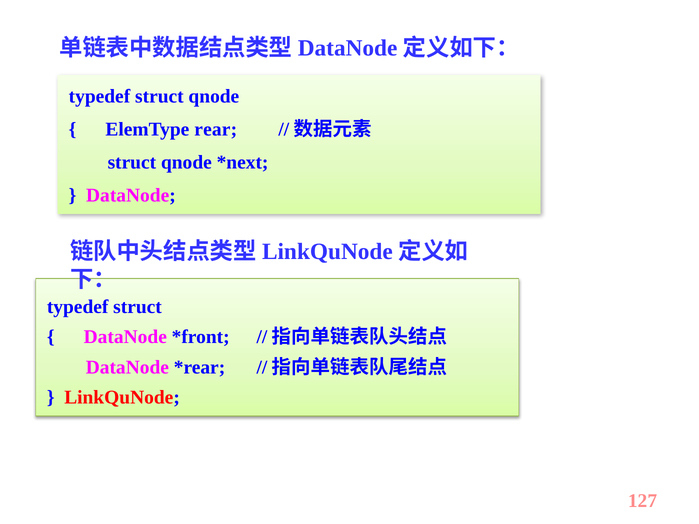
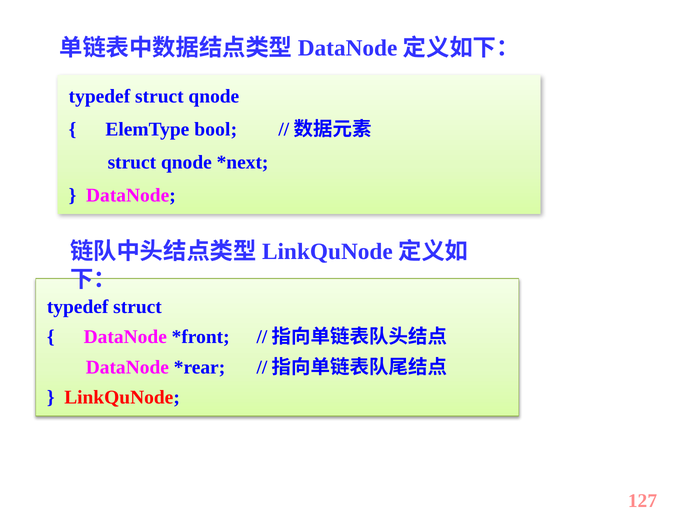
rear: rear -> bool
